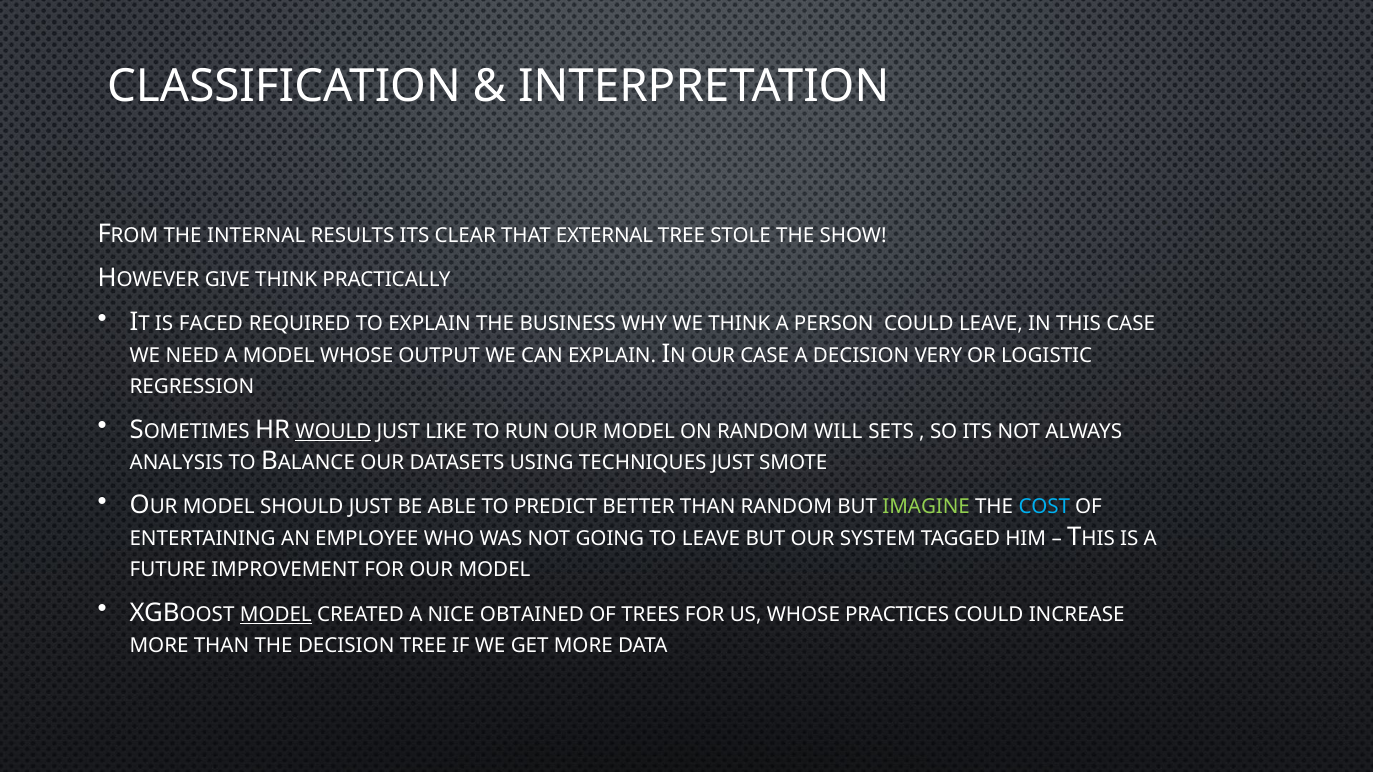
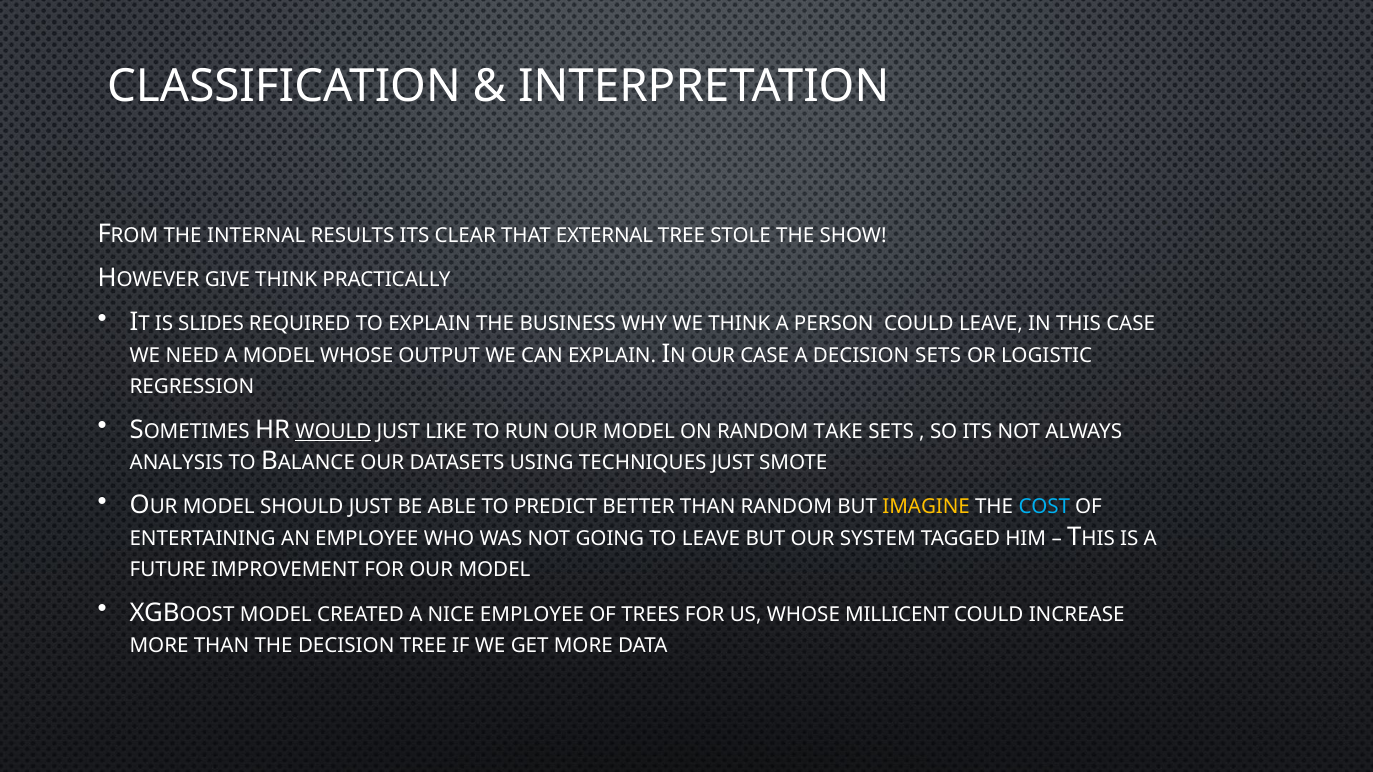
FACED: FACED -> SLIDES
DECISION VERY: VERY -> SETS
WILL: WILL -> TAKE
IMAGINE colour: light green -> yellow
MODEL at (276, 615) underline: present -> none
NICE OBTAINED: OBTAINED -> EMPLOYEE
PRACTICES: PRACTICES -> MILLICENT
